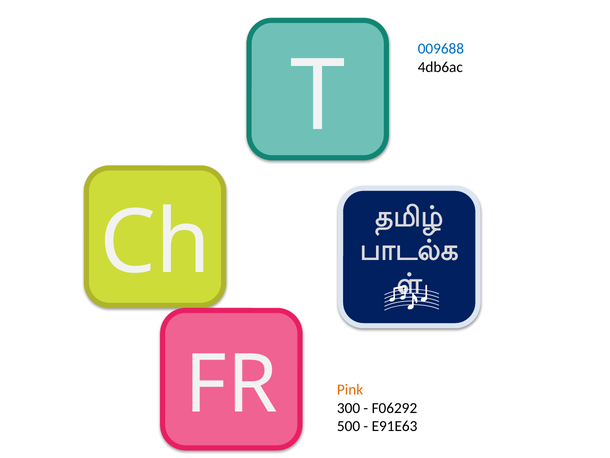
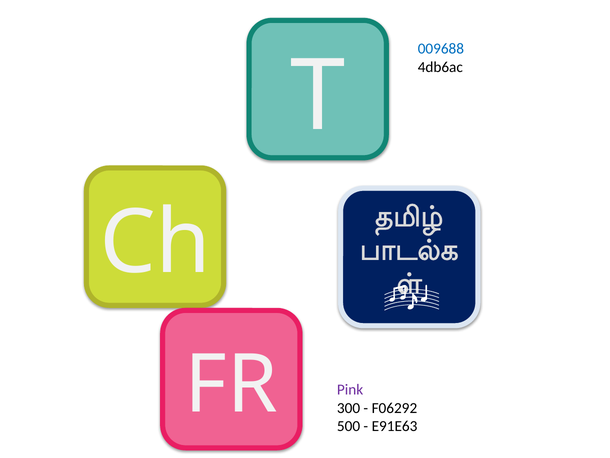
Pink colour: orange -> purple
